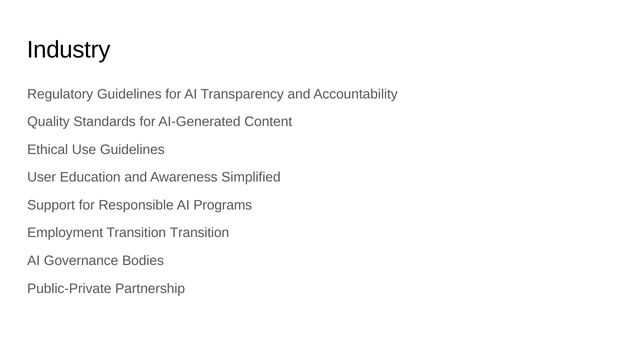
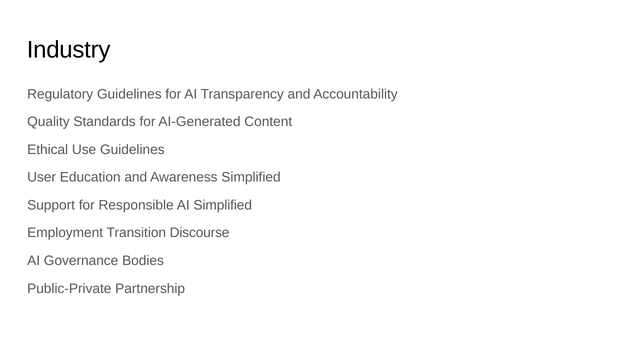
AI Programs: Programs -> Simplified
Transition Transition: Transition -> Discourse
